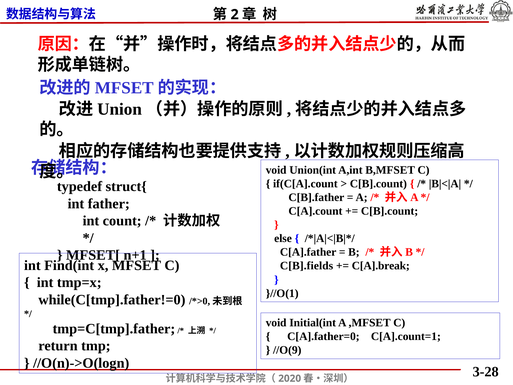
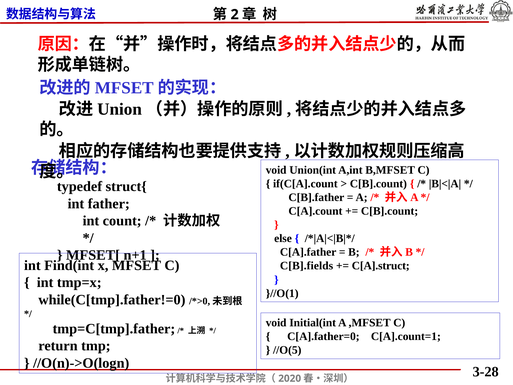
C[A].break: C[A].break -> C[A].struct
//O(9: //O(9 -> //O(5
